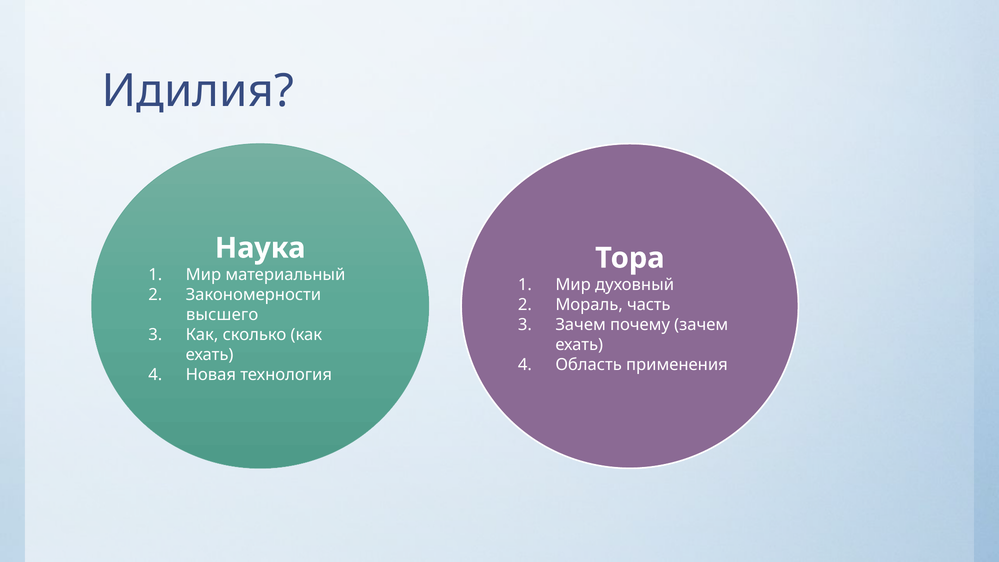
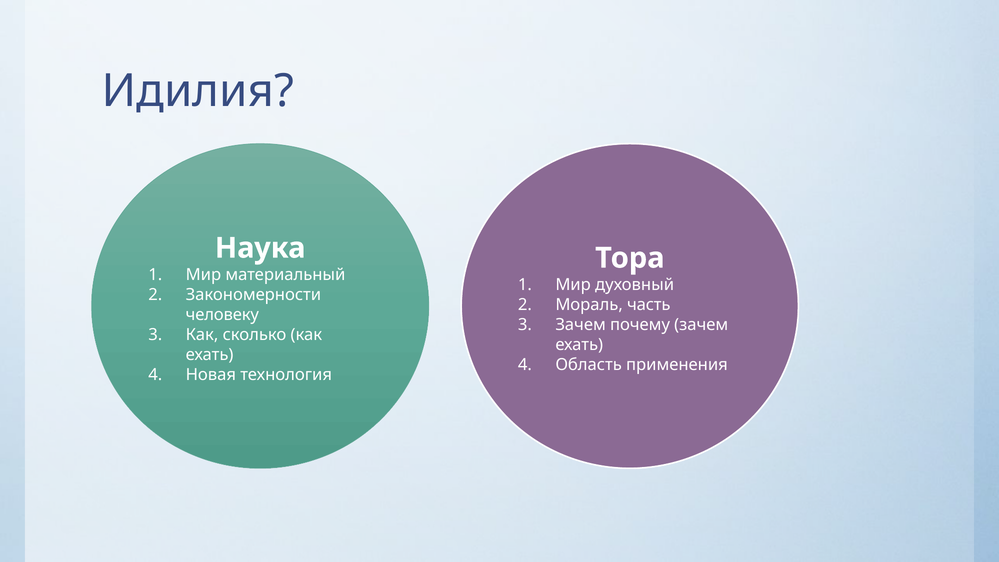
высшего: высшего -> человеку
